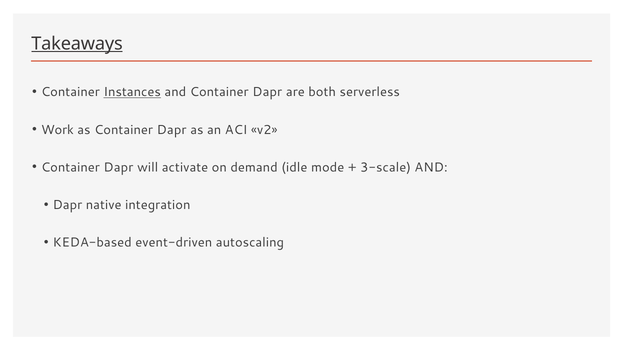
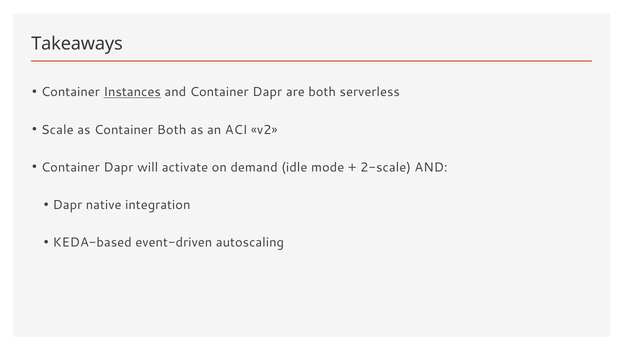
Takeaways underline: present -> none
Work: Work -> Scale
as Container Dapr: Dapr -> Both
3-scale: 3-scale -> 2-scale
